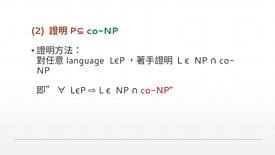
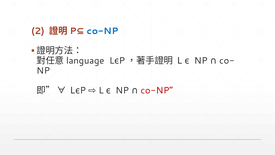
co-NP at (102, 31) colour: green -> blue
